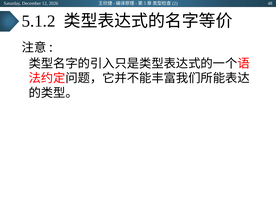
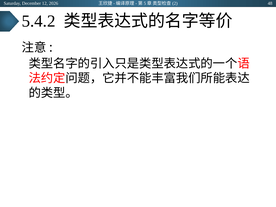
5.1.2: 5.1.2 -> 5.4.2
